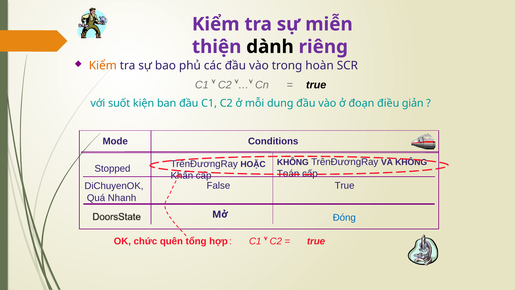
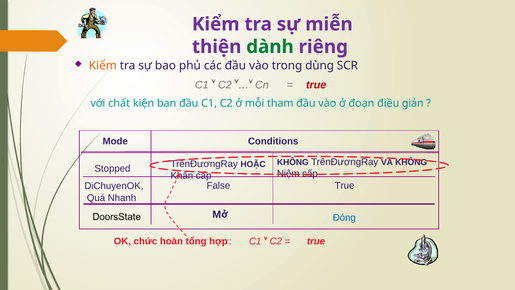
dành colour: black -> green
hoàn: hoàn -> dùng
true at (316, 85) colour: black -> red
suốt: suốt -> chất
dung: dung -> tham
Toán: Toán -> Niệm
quên: quên -> hoàn
